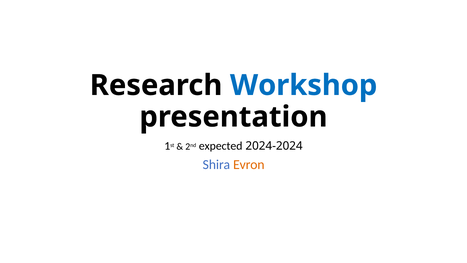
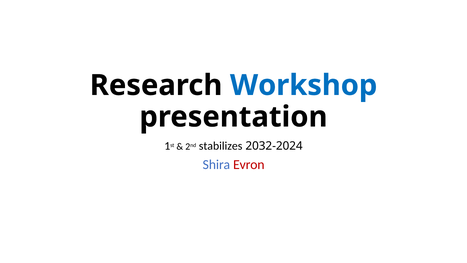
expected: expected -> stabilizes
2024-2024: 2024-2024 -> 2032-2024
Evron colour: orange -> red
